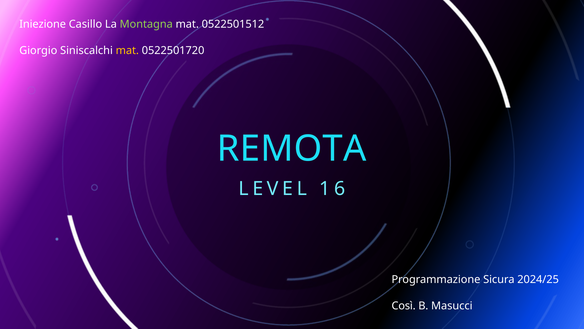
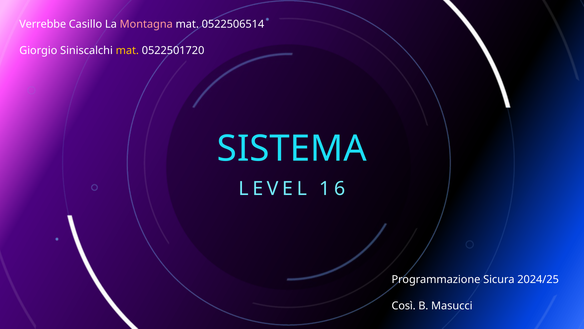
Iniezione: Iniezione -> Verrebbe
Montagna colour: light green -> pink
0522501512: 0522501512 -> 0522506514
REMOTA: REMOTA -> SISTEMA
